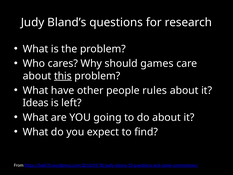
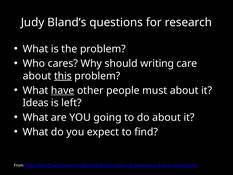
games: games -> writing
have underline: none -> present
rules: rules -> must
